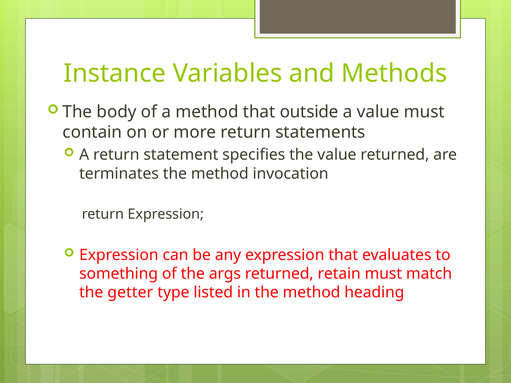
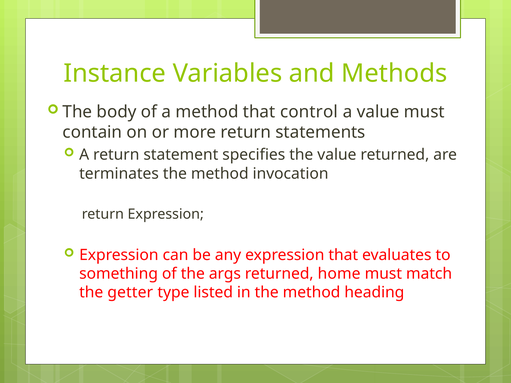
outside: outside -> control
retain: retain -> home
